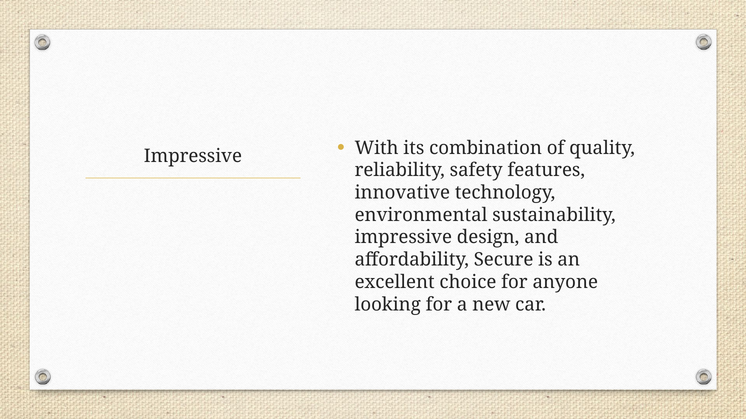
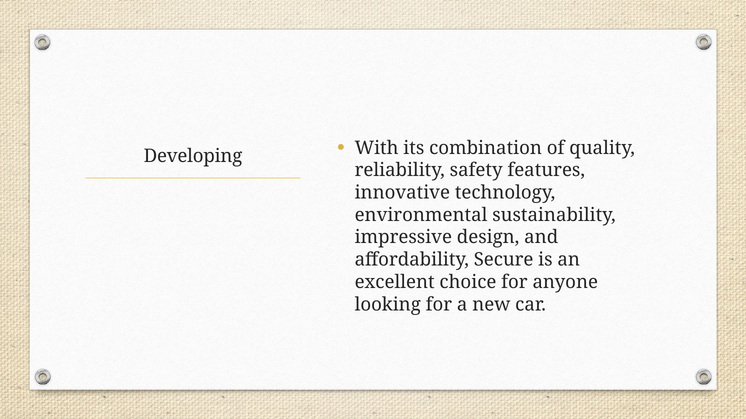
Impressive at (193, 156): Impressive -> Developing
